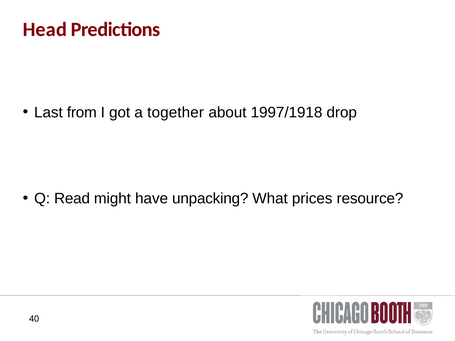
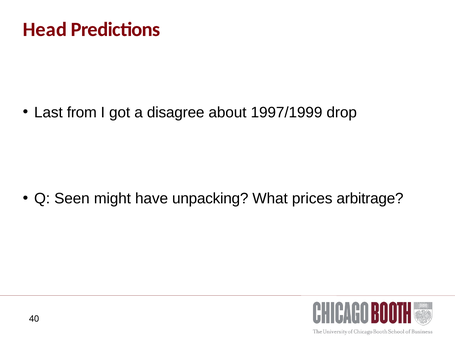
together: together -> disagree
1997/1918: 1997/1918 -> 1997/1999
Read: Read -> Seen
resource: resource -> arbitrage
